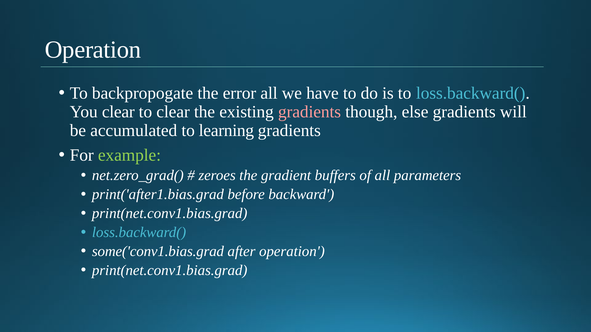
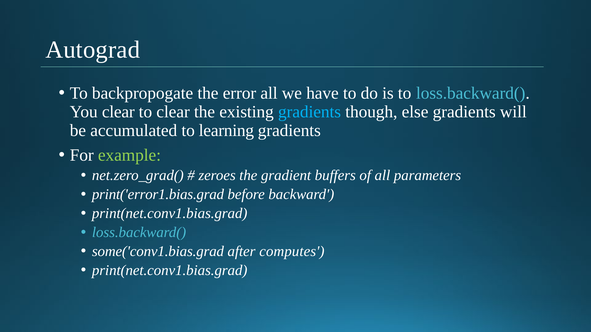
Operation at (93, 50): Operation -> Autograd
gradients at (310, 112) colour: pink -> light blue
print('after1.bias.grad: print('after1.bias.grad -> print('error1.bias.grad
after operation: operation -> computes
